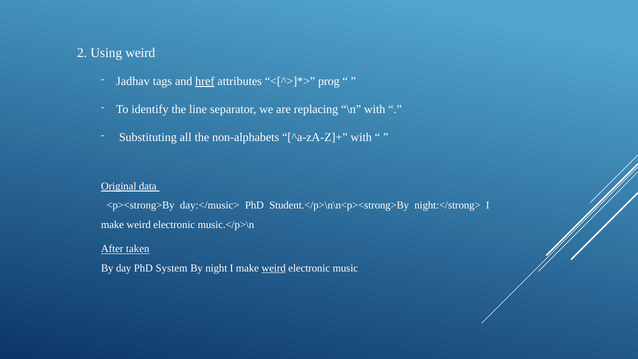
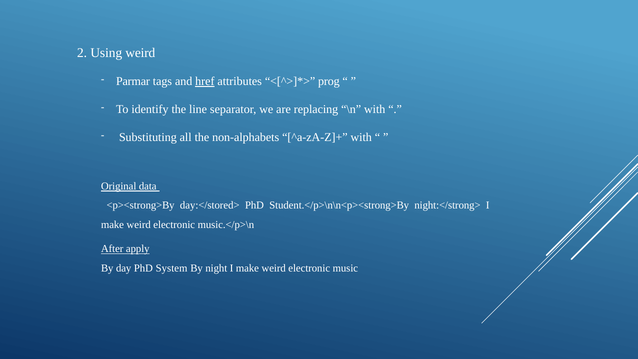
Jadhav: Jadhav -> Parmar
day:</music>: day:</music> -> day:</stored>
taken: taken -> apply
weird at (274, 268) underline: present -> none
